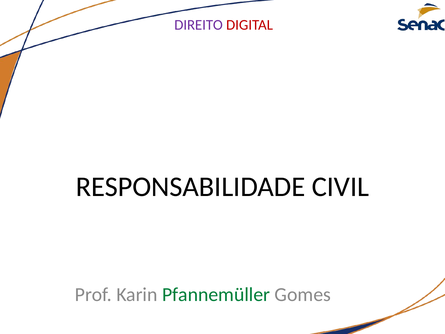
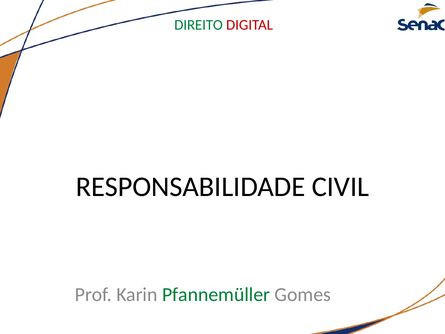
DIREITO colour: purple -> green
